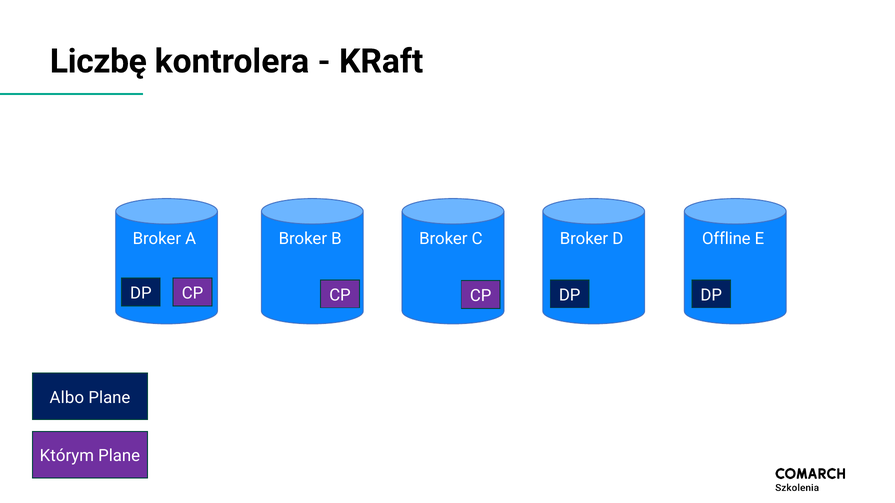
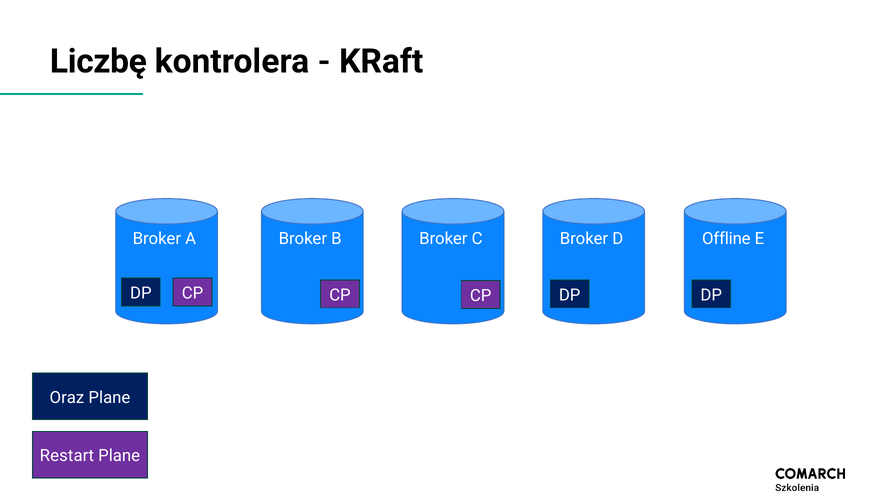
Albo: Albo -> Oraz
Którym: Którym -> Restart
